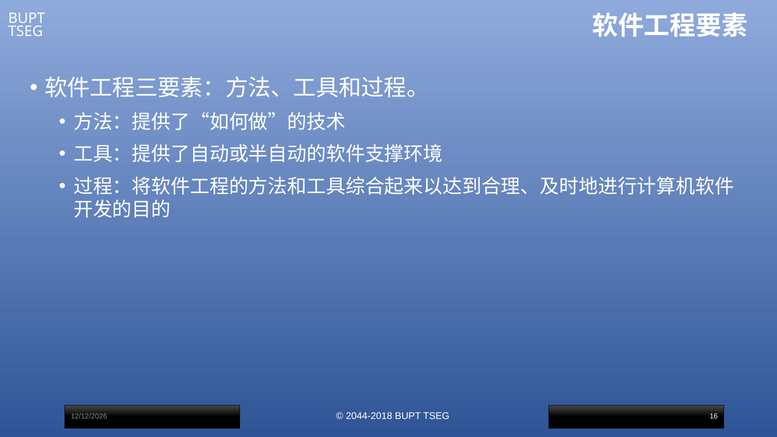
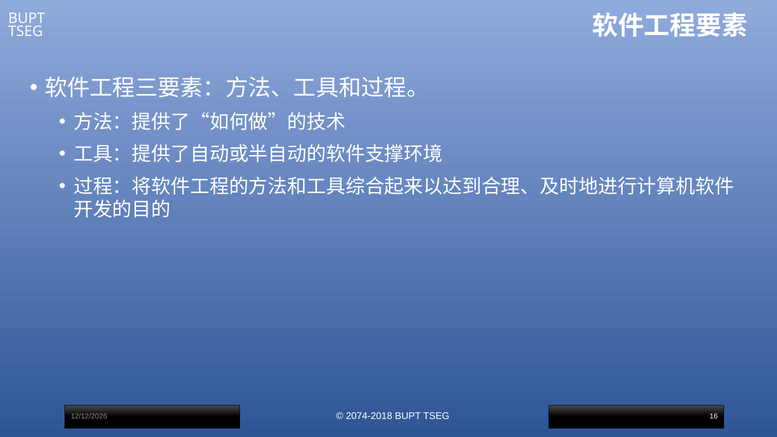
2044-2018: 2044-2018 -> 2074-2018
